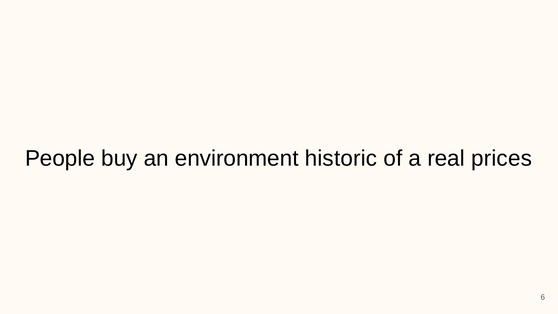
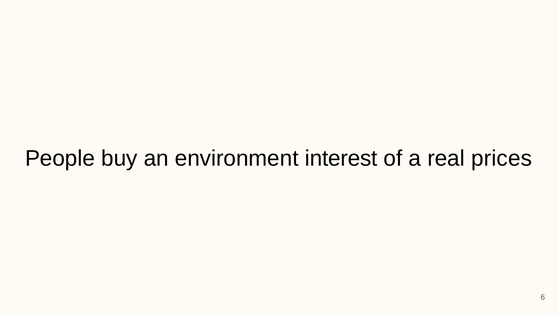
historic: historic -> interest
